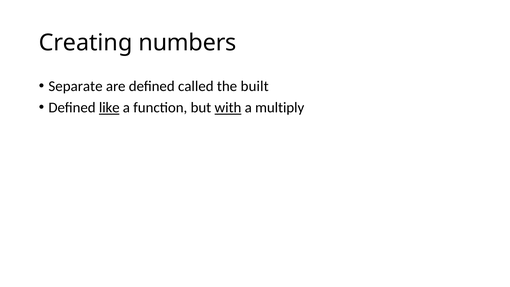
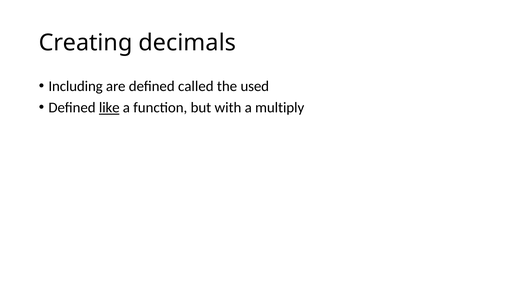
numbers: numbers -> decimals
Separate: Separate -> Including
built: built -> used
with underline: present -> none
